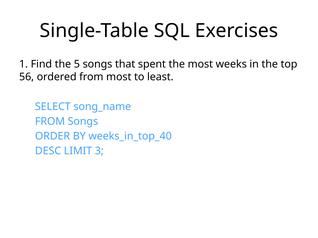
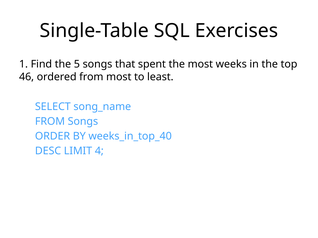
56: 56 -> 46
3: 3 -> 4
